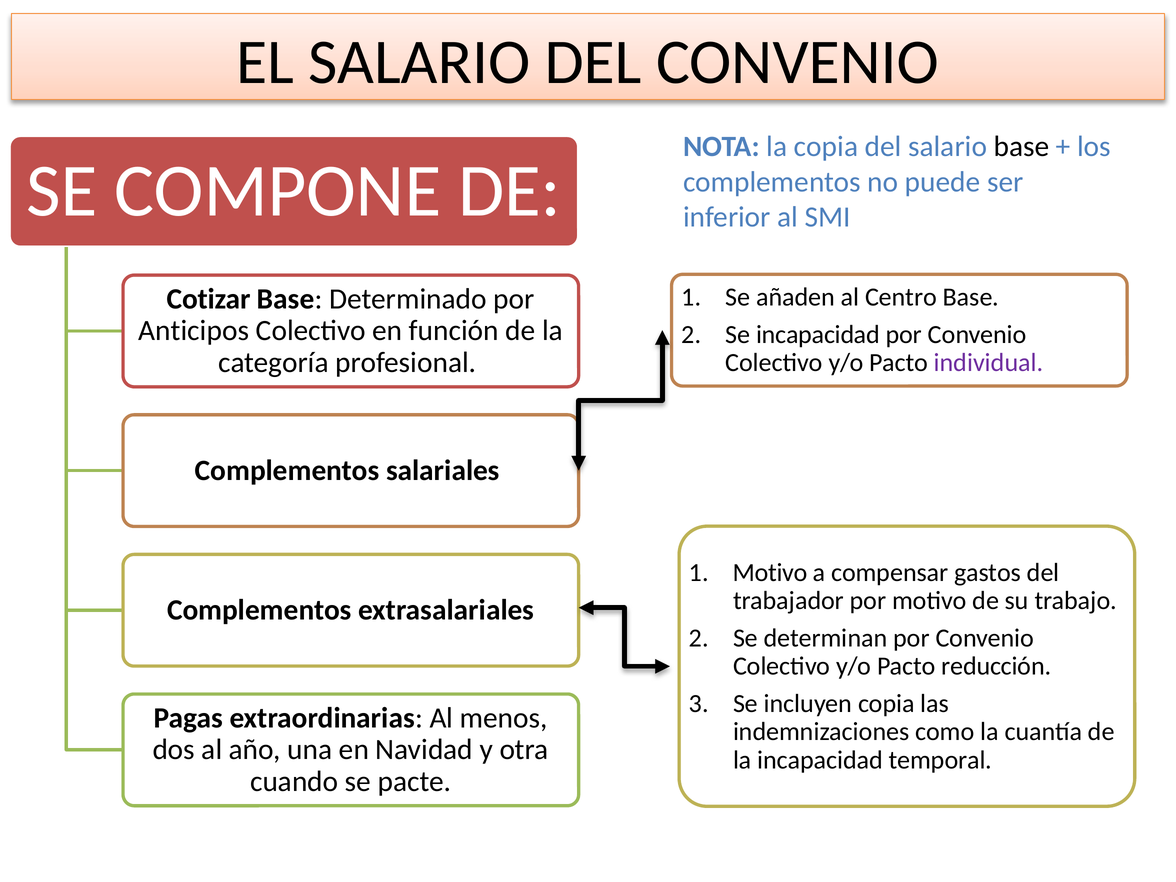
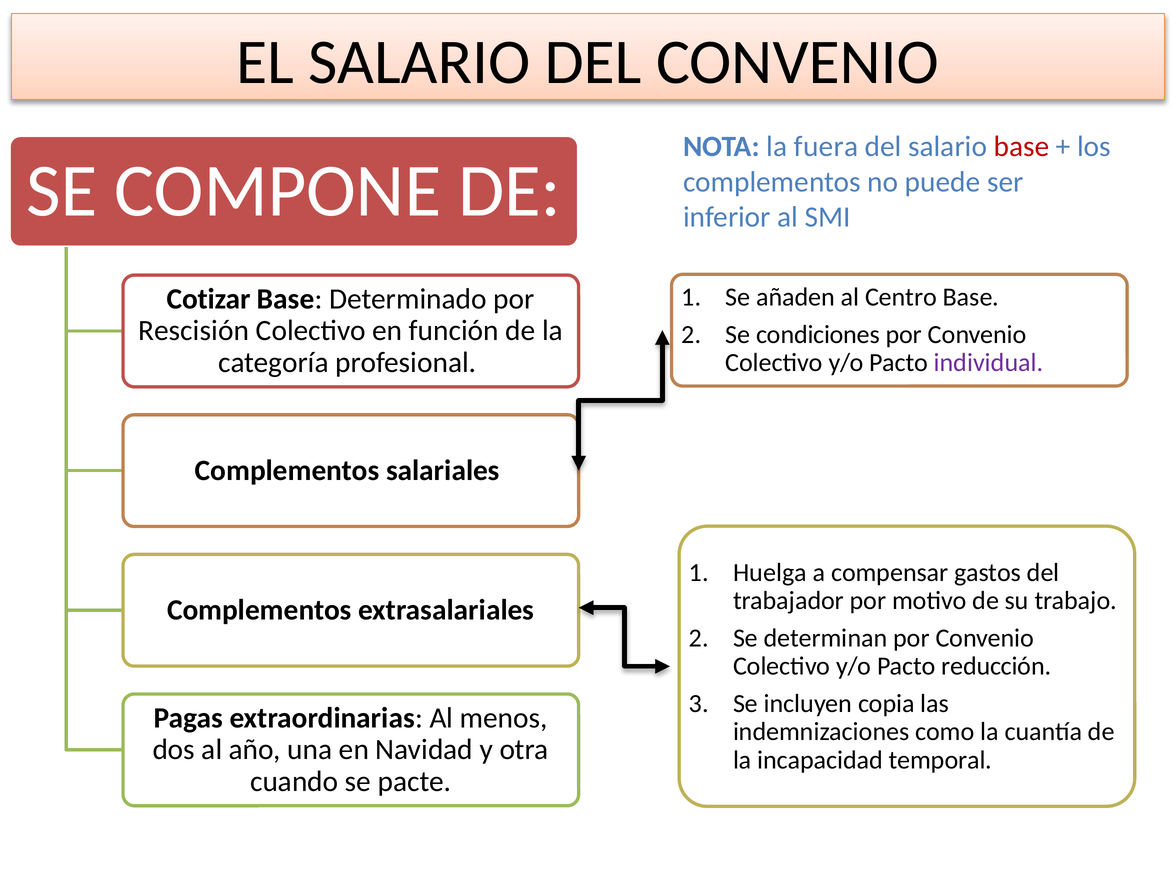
la copia: copia -> fuera
base at (1021, 147) colour: black -> red
Anticipos: Anticipos -> Rescisión
Se incapacidad: incapacidad -> condiciones
Motivo at (770, 572): Motivo -> Huelga
